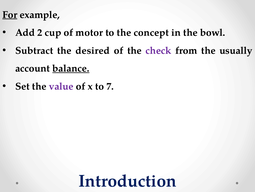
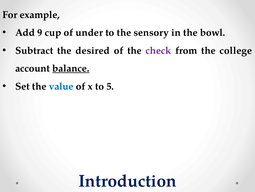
For underline: present -> none
2: 2 -> 9
motor: motor -> under
concept: concept -> sensory
usually: usually -> college
value colour: purple -> blue
7: 7 -> 5
